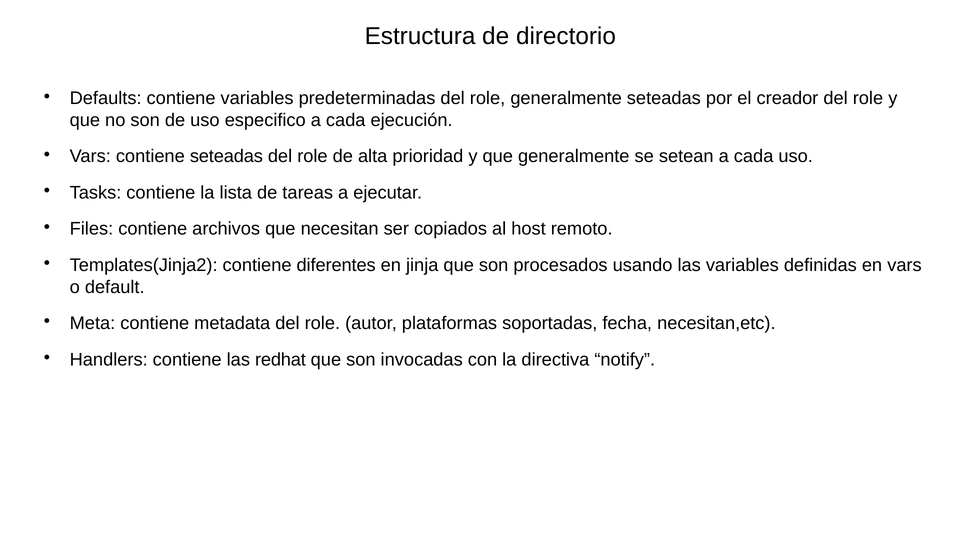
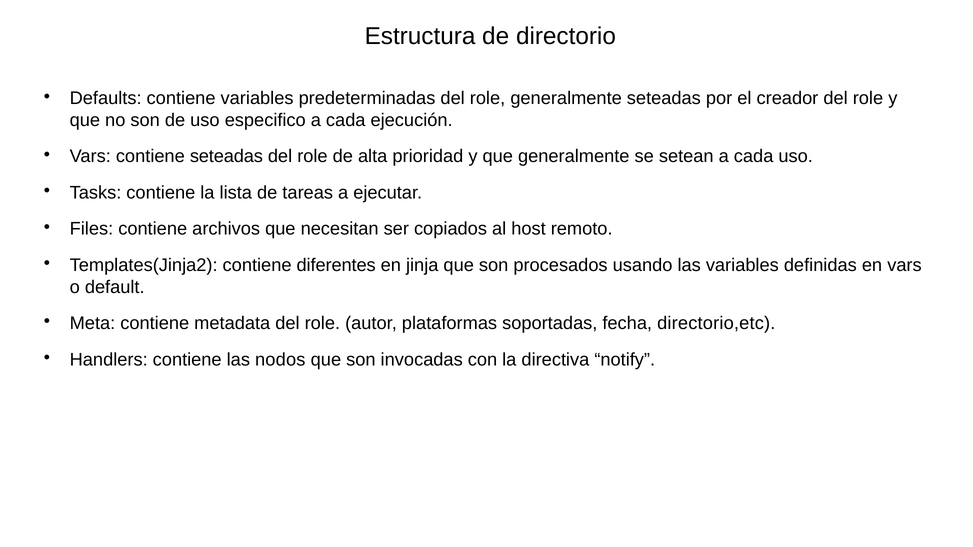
necesitan,etc: necesitan,etc -> directorio,etc
redhat: redhat -> nodos
